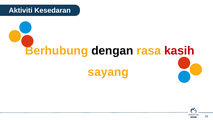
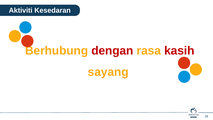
dengan colour: black -> red
